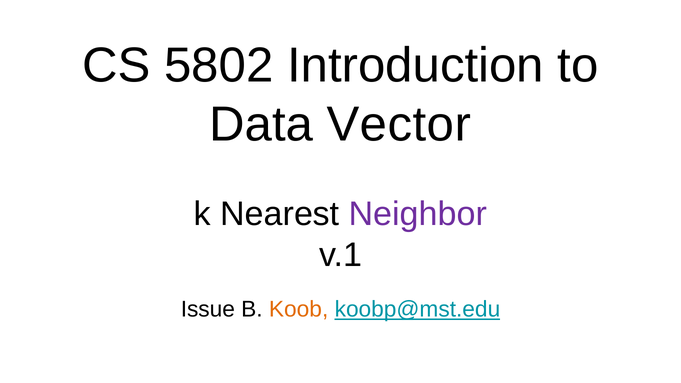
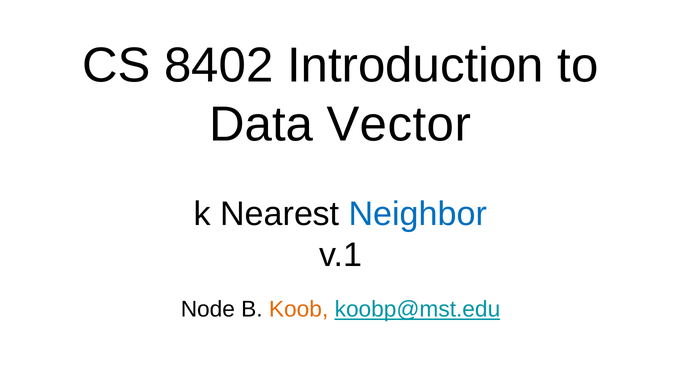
5802: 5802 -> 8402
Neighbor colour: purple -> blue
Issue: Issue -> Node
